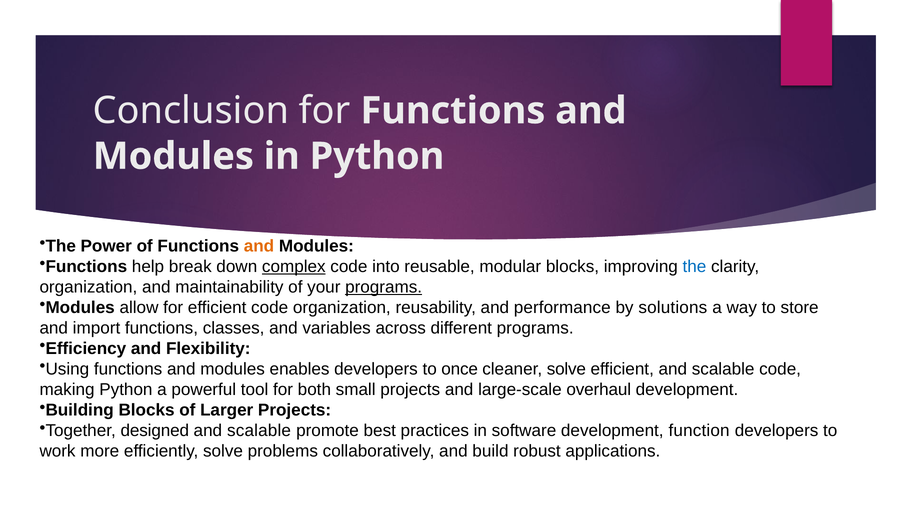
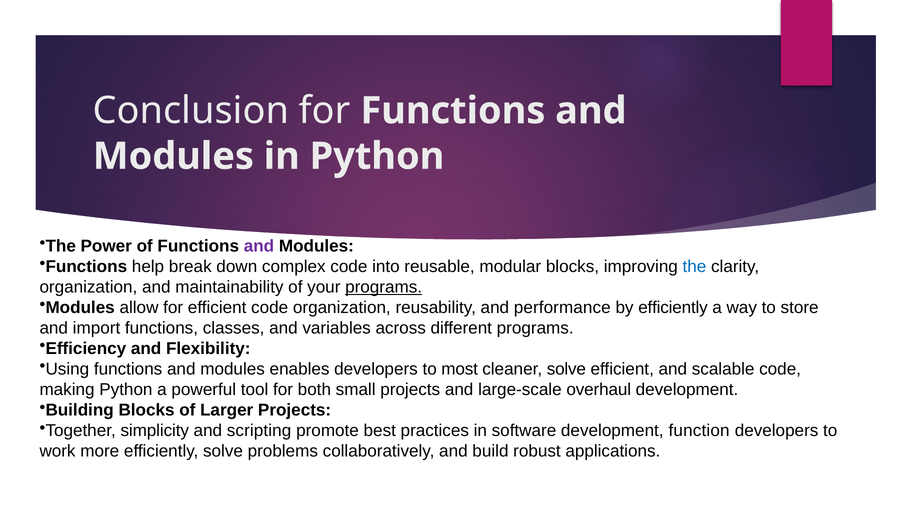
and at (259, 246) colour: orange -> purple
complex underline: present -> none
by solutions: solutions -> efficiently
once: once -> most
designed: designed -> simplicity
scalable at (259, 431): scalable -> scripting
